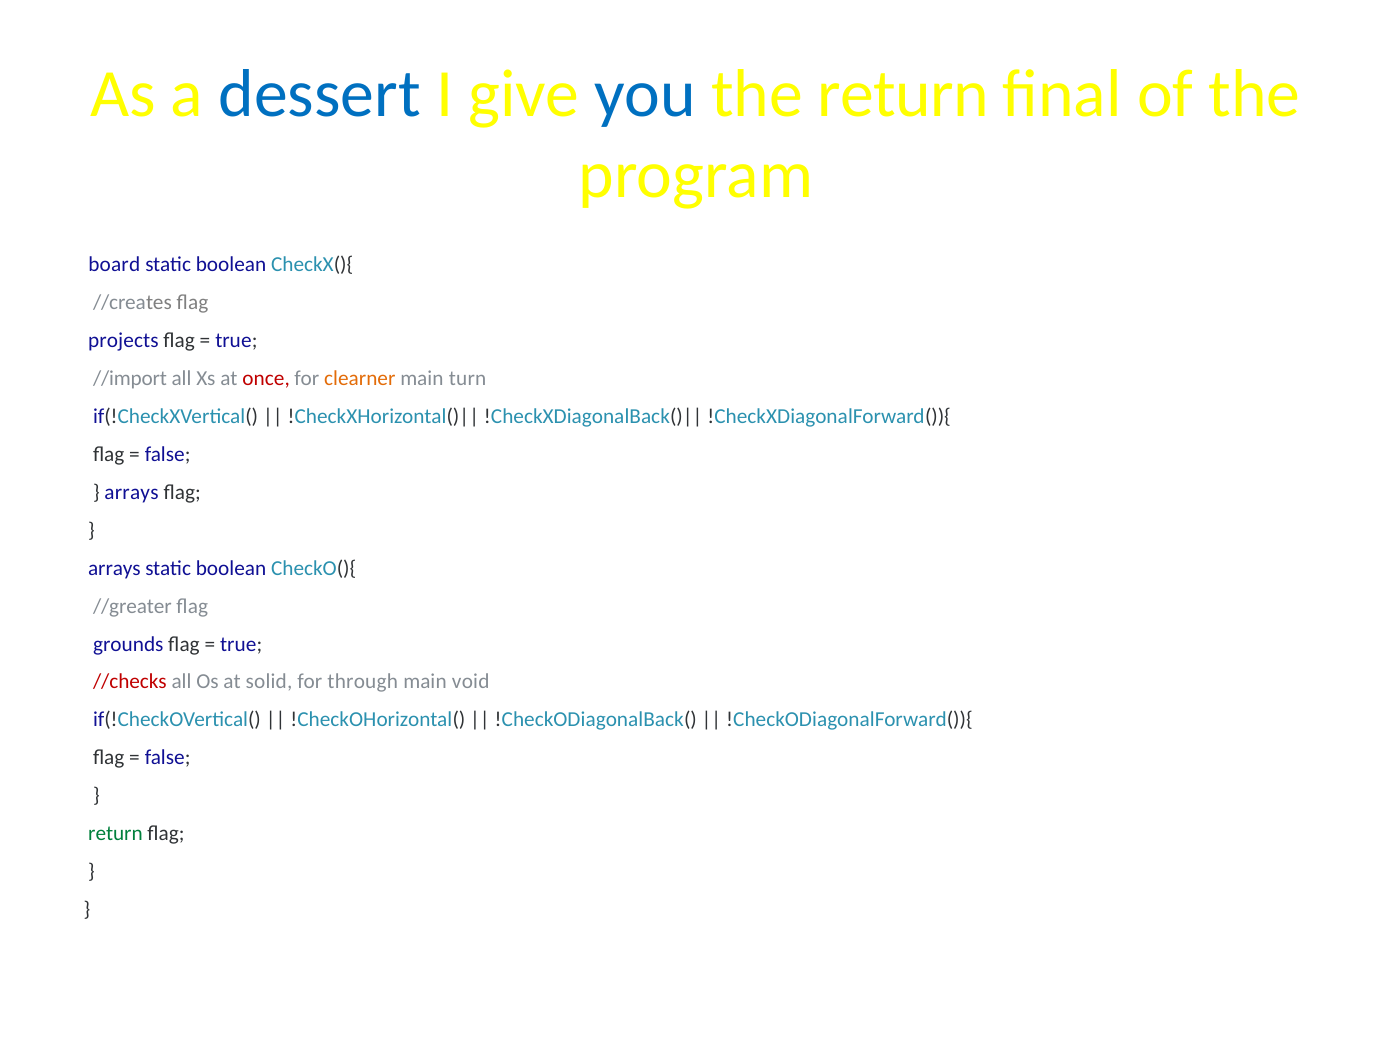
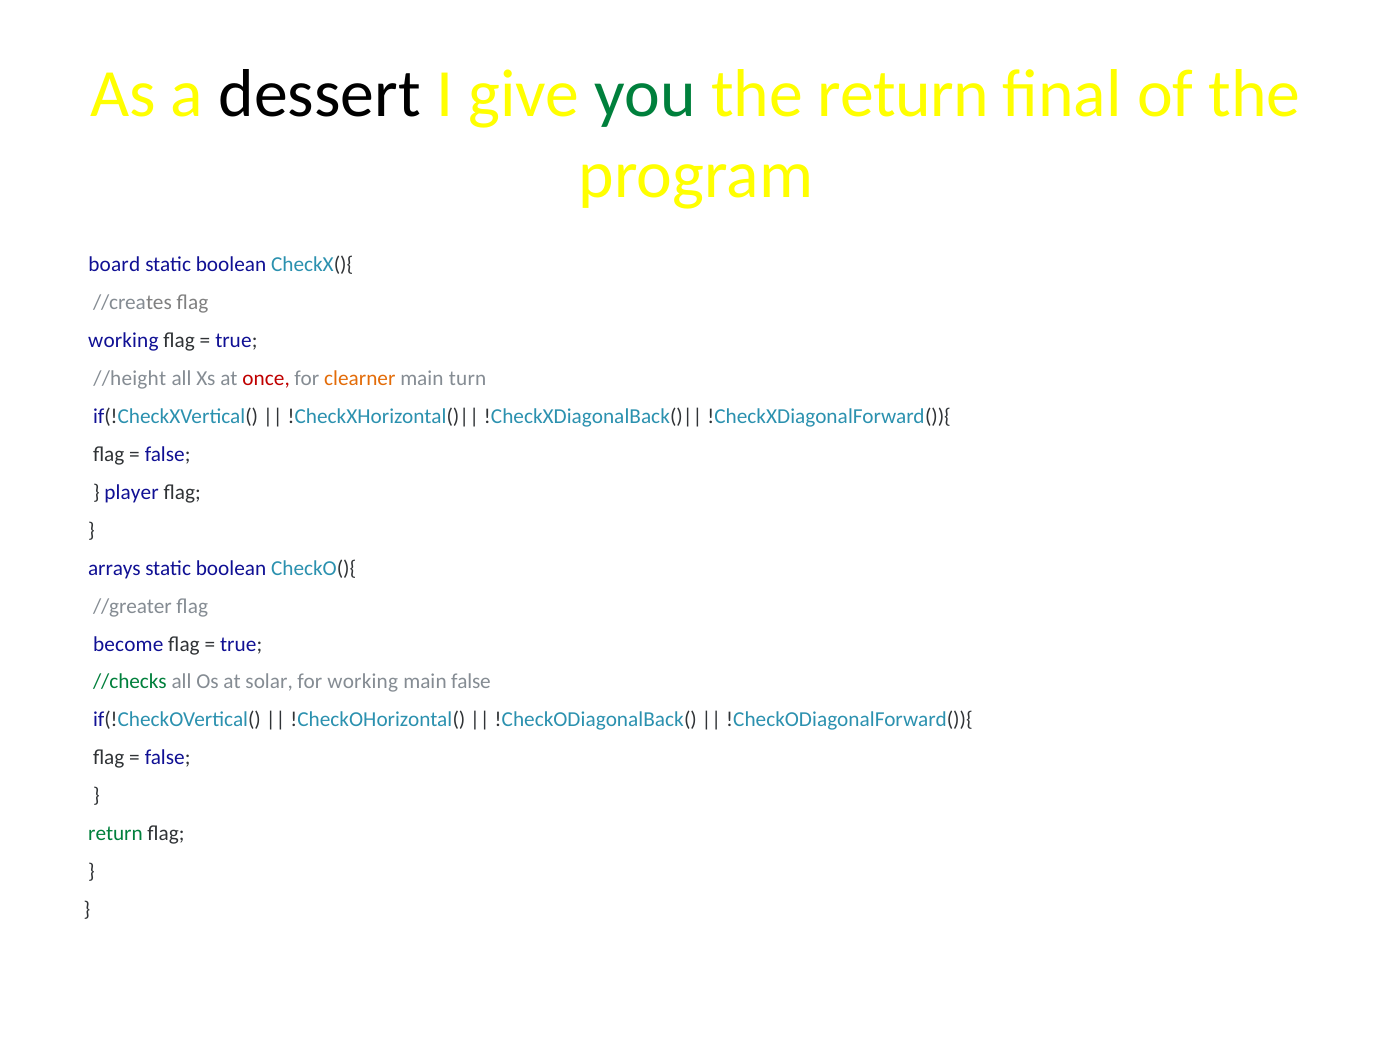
dessert colour: blue -> black
you colour: blue -> green
projects at (123, 341): projects -> working
//import: //import -> //height
arrays at (132, 492): arrays -> player
grounds: grounds -> become
//checks colour: red -> green
solid: solid -> solar
for through: through -> working
main void: void -> false
